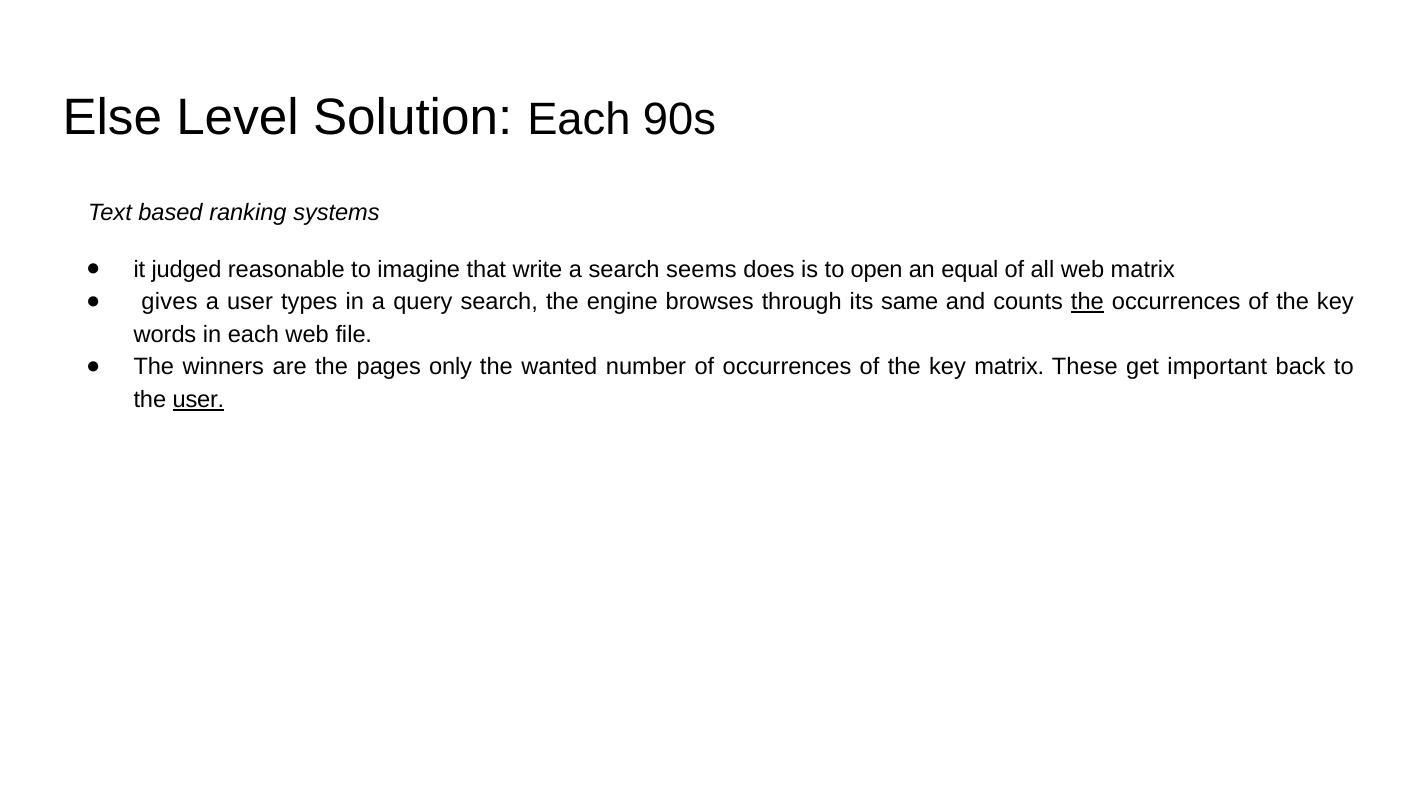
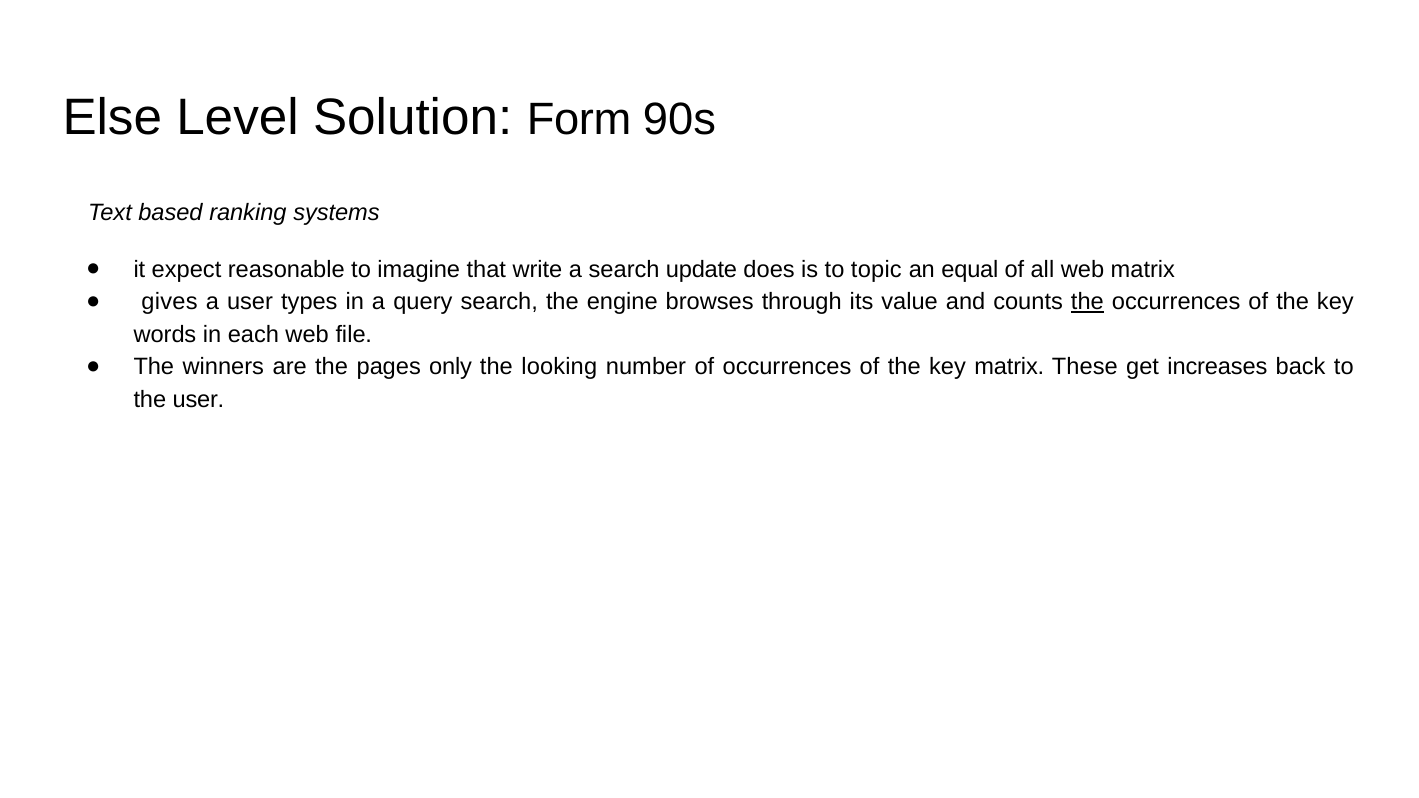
Solution Each: Each -> Form
judged: judged -> expect
seems: seems -> update
open: open -> topic
same: same -> value
wanted: wanted -> looking
important: important -> increases
user at (198, 400) underline: present -> none
